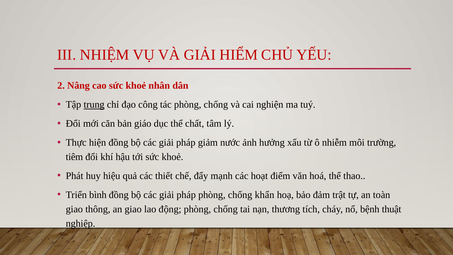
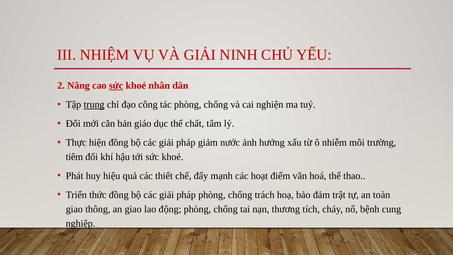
HIỂM: HIỂM -> NINH
sức at (116, 86) underline: none -> present
bình: bình -> thức
khẩn: khẩn -> trách
thuật: thuật -> cung
